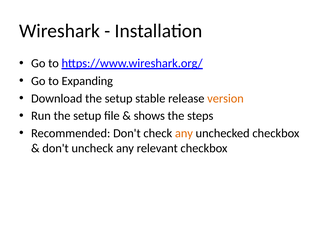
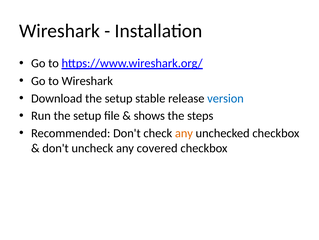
to Expanding: Expanding -> Wireshark
version colour: orange -> blue
relevant: relevant -> covered
